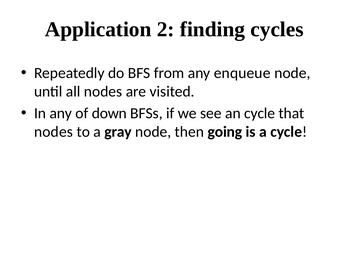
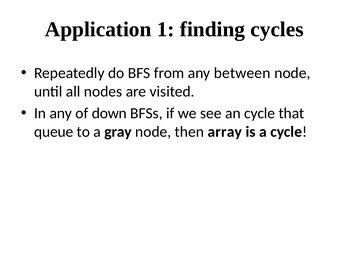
2: 2 -> 1
enqueue: enqueue -> between
nodes at (54, 132): nodes -> queue
going: going -> array
